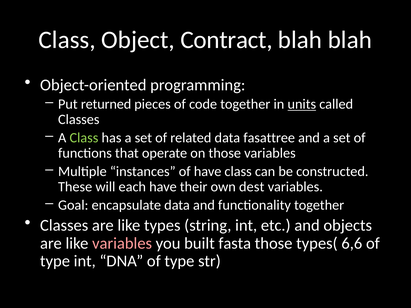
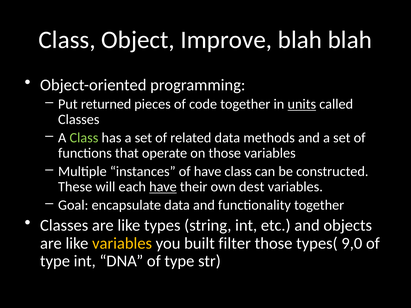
Contract: Contract -> Improve
fasattree: fasattree -> methods
have at (163, 187) underline: none -> present
variables at (122, 243) colour: pink -> yellow
fasta: fasta -> filter
6,6: 6,6 -> 9,0
